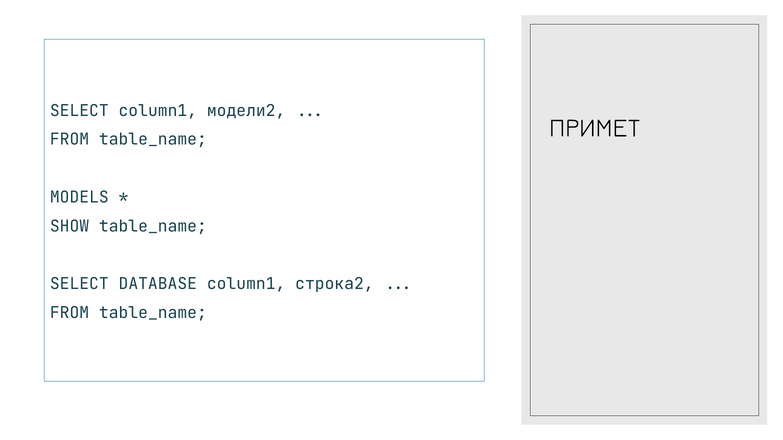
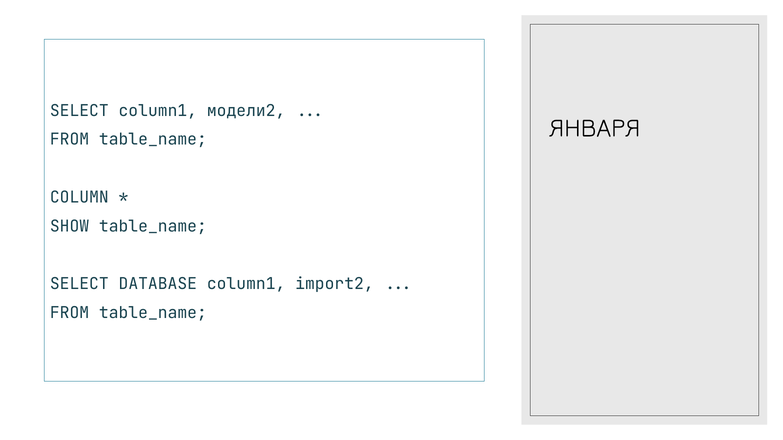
ПРИМЕТ: ПРИМЕТ -> ЯНВАРЯ
MODELS: MODELS -> COLUMN
строка2: строка2 -> import2
